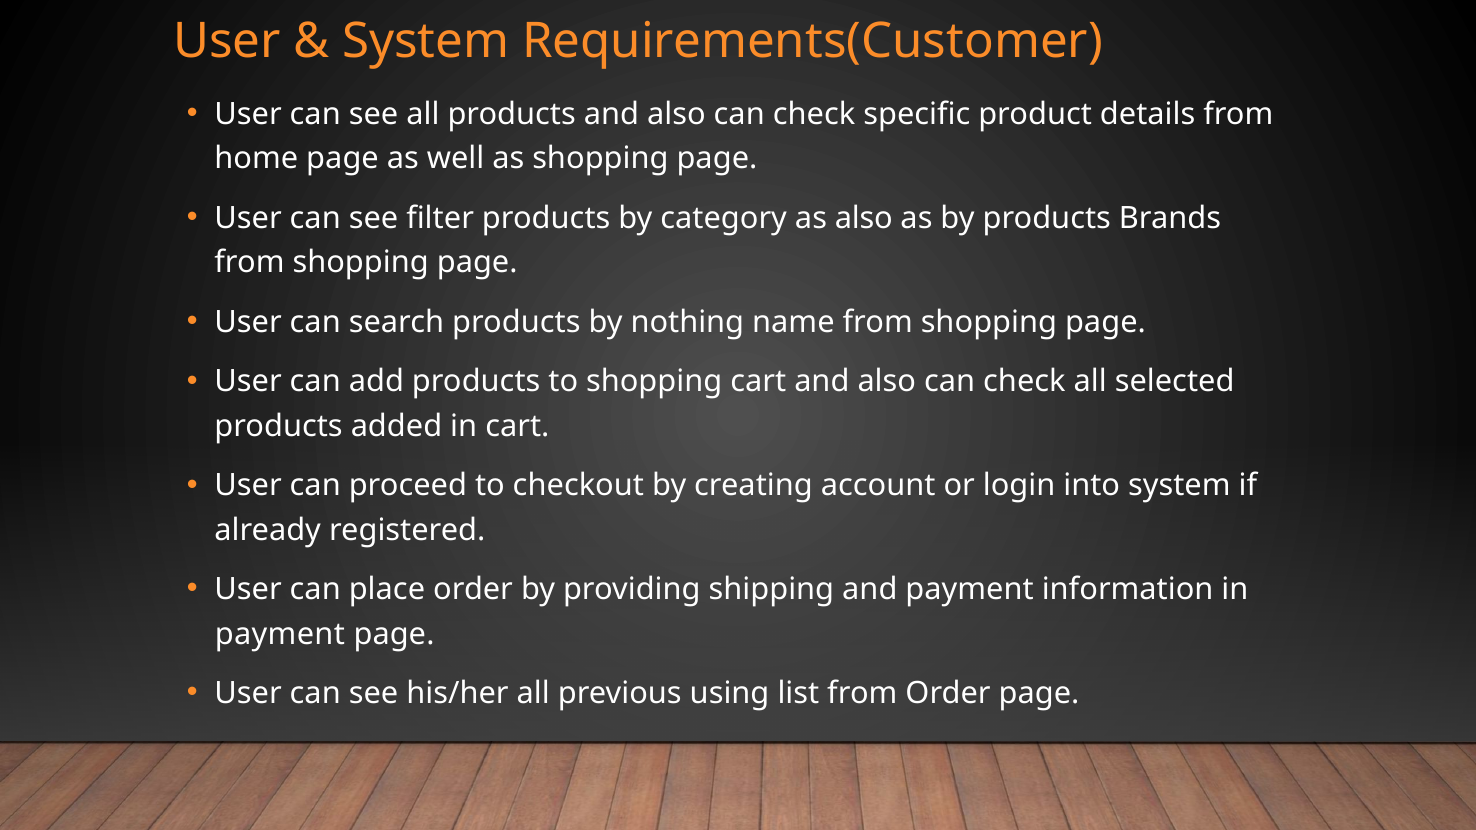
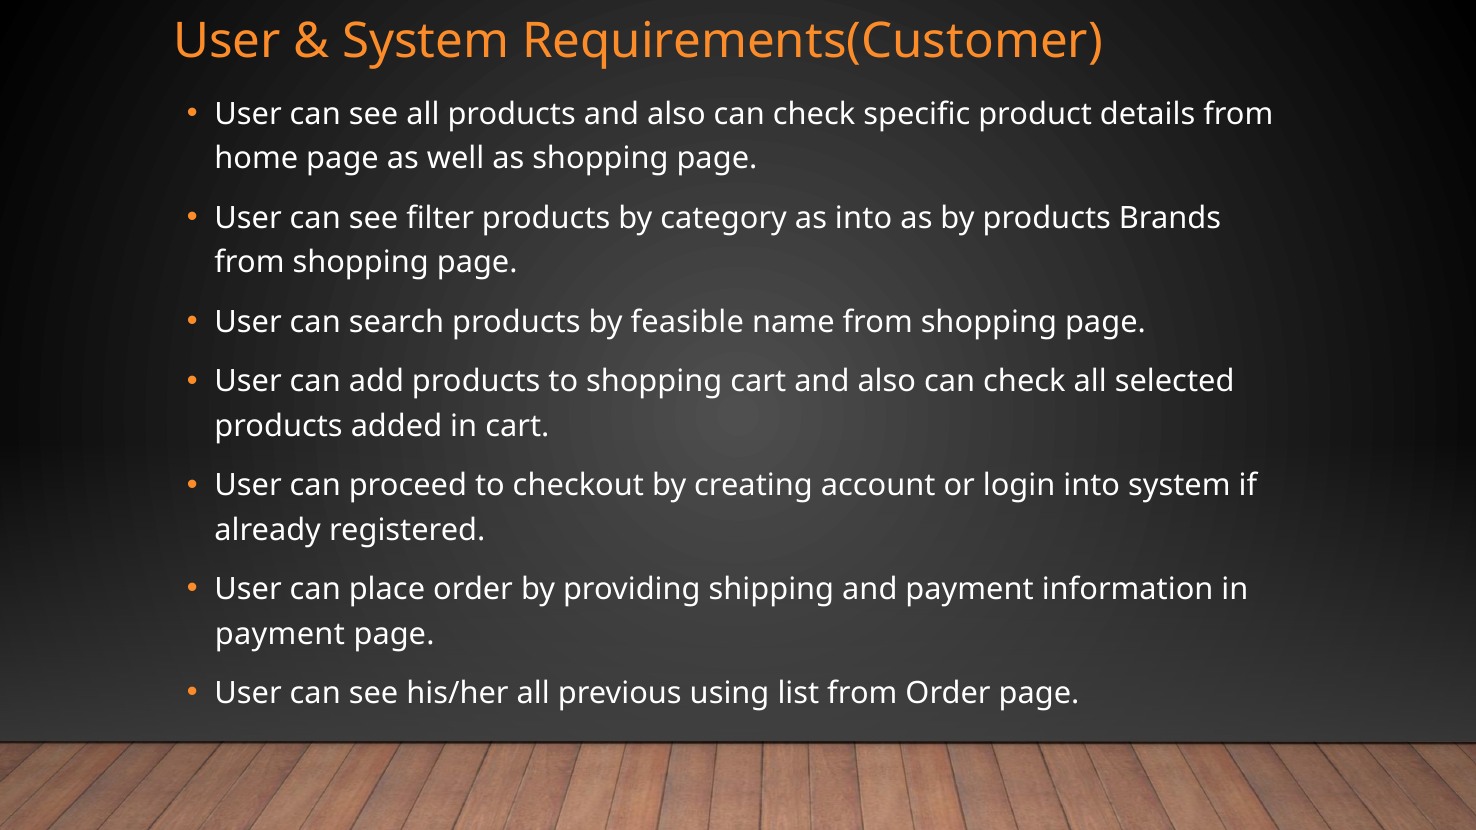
as also: also -> into
nothing: nothing -> feasible
